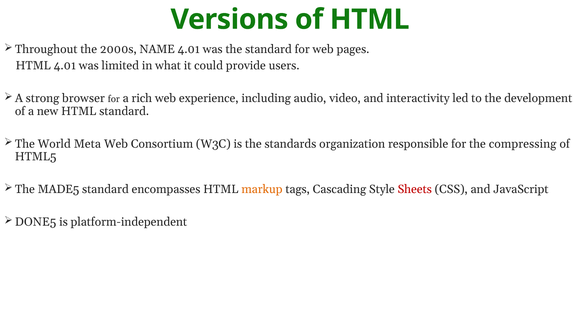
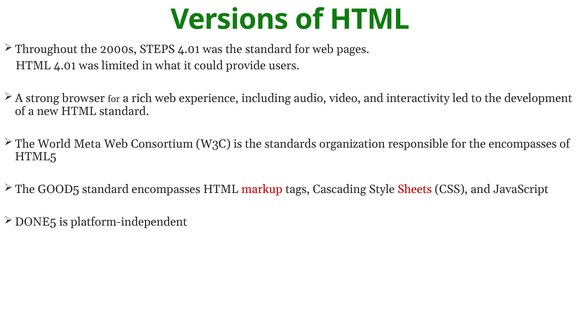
NAME: NAME -> STEPS
the compressing: compressing -> encompasses
MADE5: MADE5 -> GOOD5
markup colour: orange -> red
